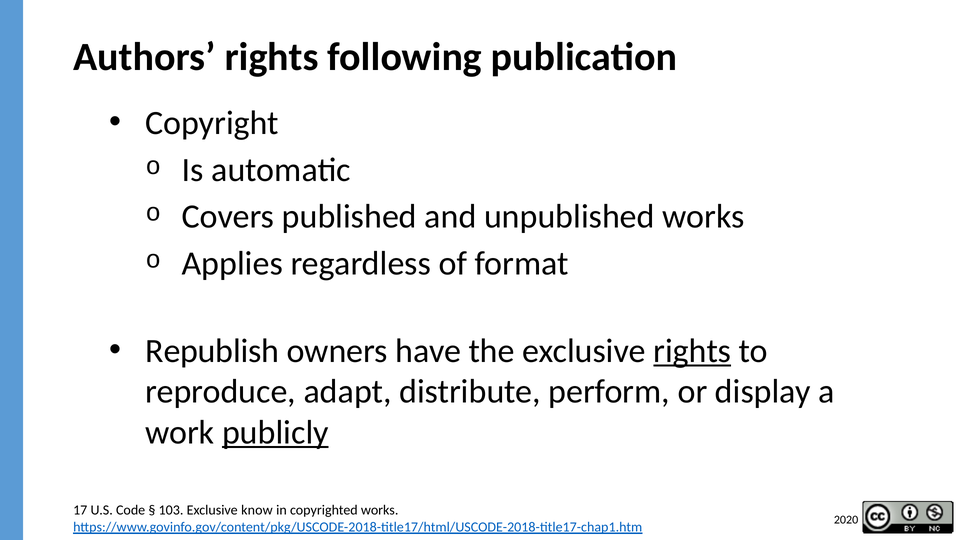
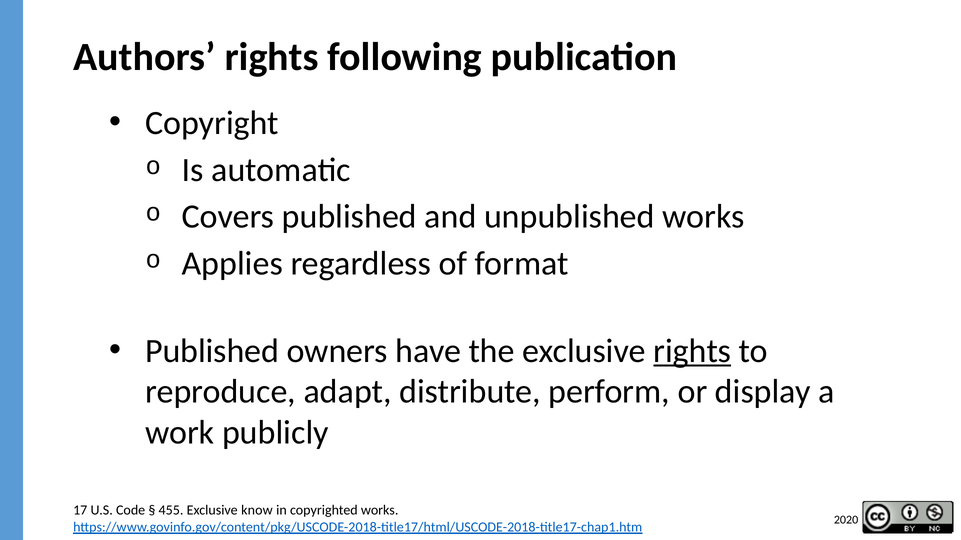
Republish at (212, 351): Republish -> Published
publicly underline: present -> none
103: 103 -> 455
